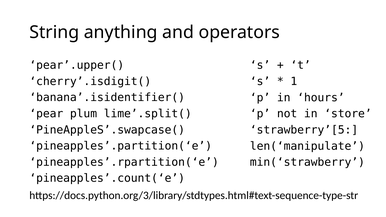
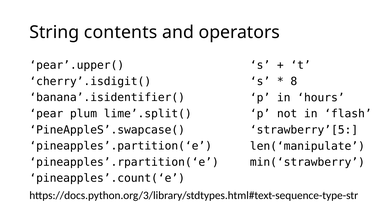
anything: anything -> contents
1: 1 -> 8
store: store -> flash
